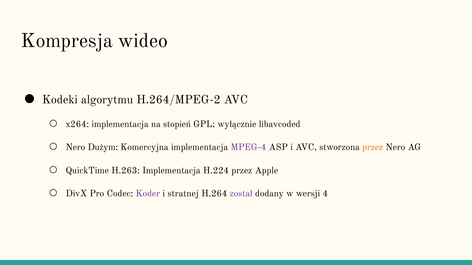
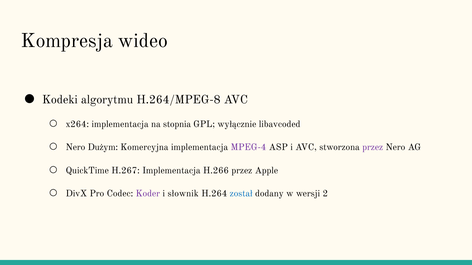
H.264/MPEG-2: H.264/MPEG-2 -> H.264/MPEG-8
stopień: stopień -> stopnia
przez at (373, 148) colour: orange -> purple
H.263: H.263 -> H.267
H.224: H.224 -> H.266
stratnej: stratnej -> słownik
został colour: purple -> blue
4: 4 -> 2
